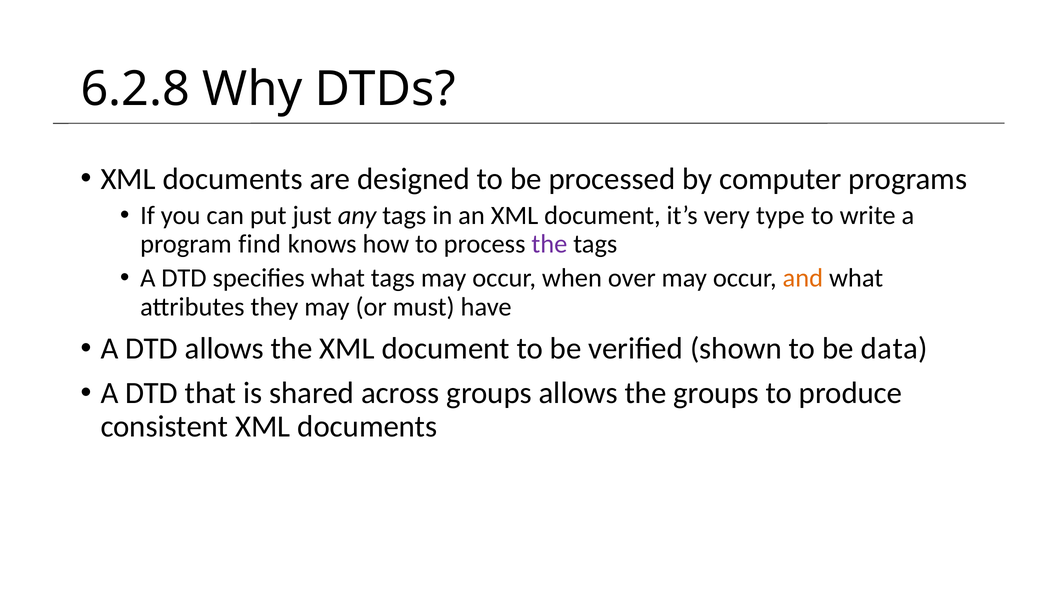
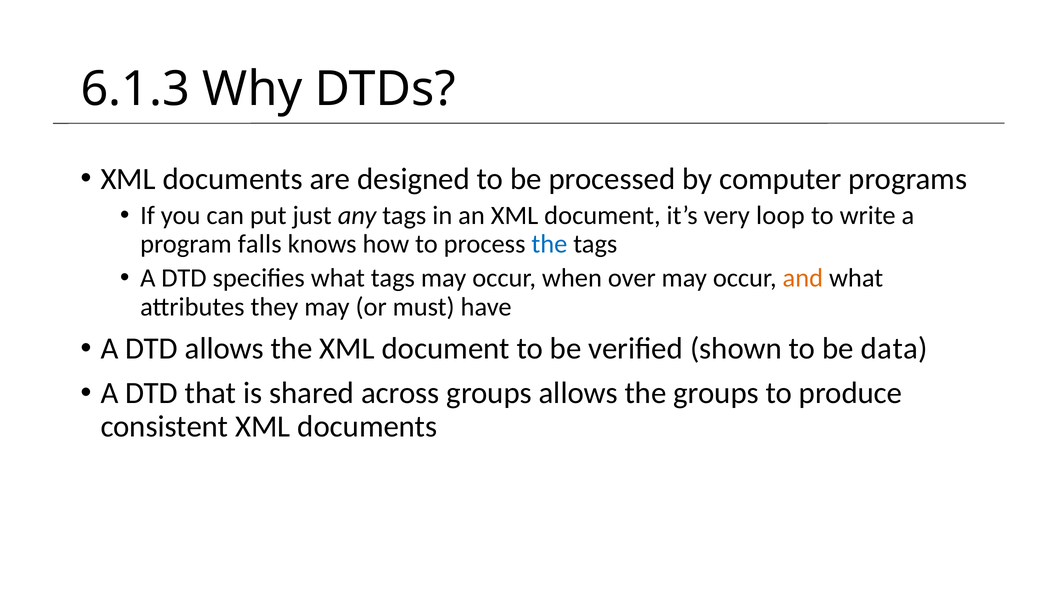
6.2.8: 6.2.8 -> 6.1.3
type: type -> loop
find: find -> falls
the at (549, 244) colour: purple -> blue
